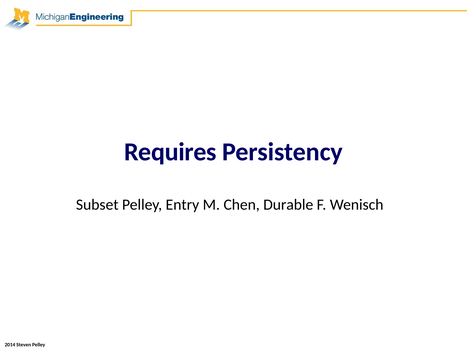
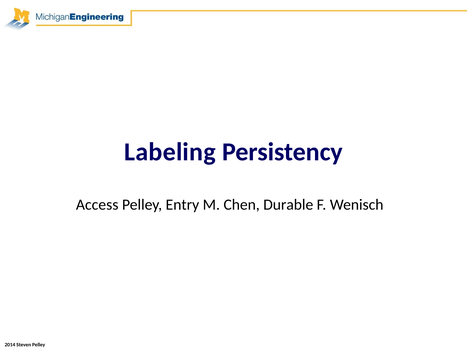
Requires: Requires -> Labeling
Subset: Subset -> Access
